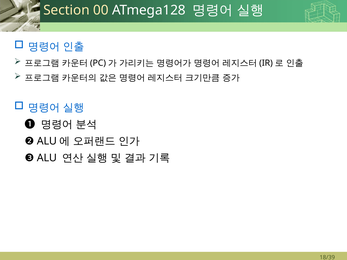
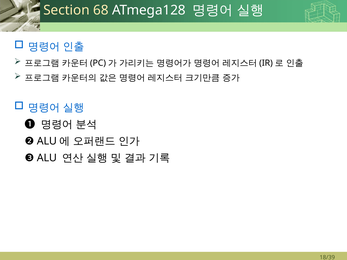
00: 00 -> 68
